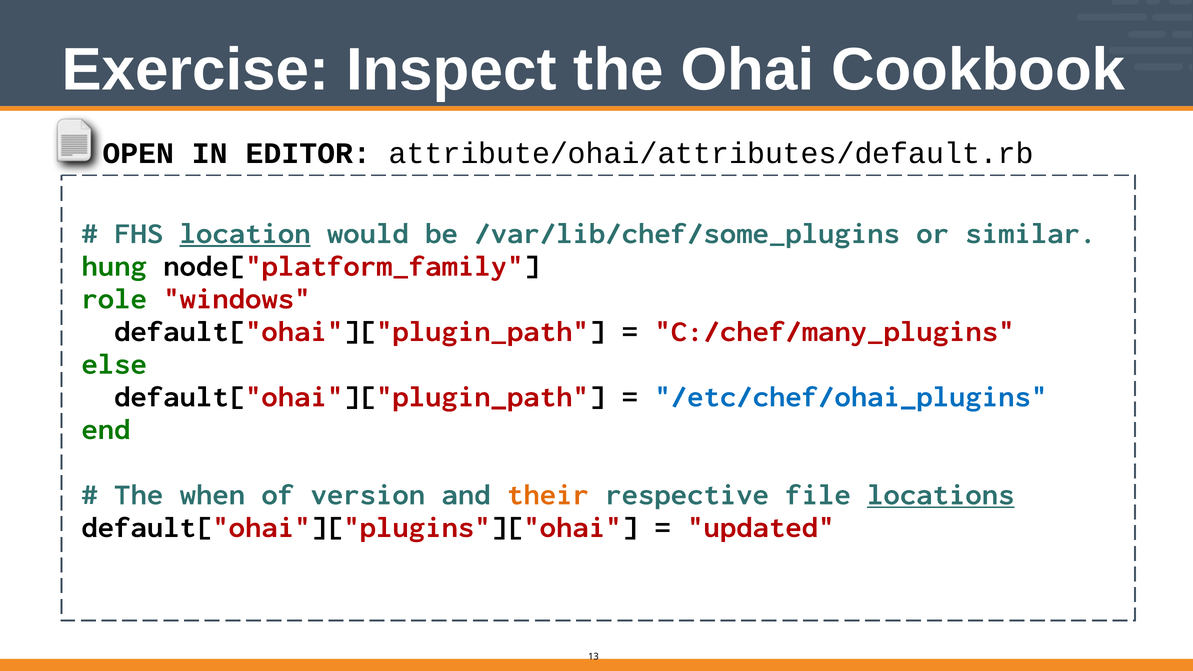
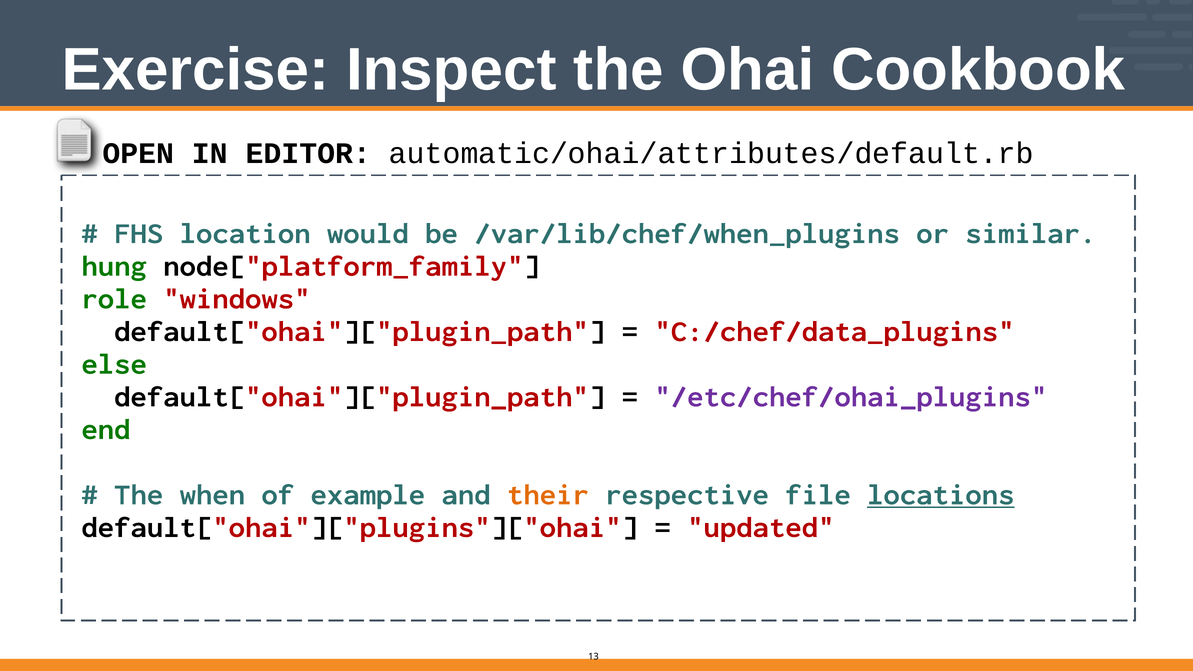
attribute/ohai/attributes/default.rb: attribute/ohai/attributes/default.rb -> automatic/ohai/attributes/default.rb
location underline: present -> none
/var/lib/chef/some_plugins: /var/lib/chef/some_plugins -> /var/lib/chef/when_plugins
C:/chef/many_plugins: C:/chef/many_plugins -> C:/chef/data_plugins
/etc/chef/ohai_plugins colour: blue -> purple
version: version -> example
